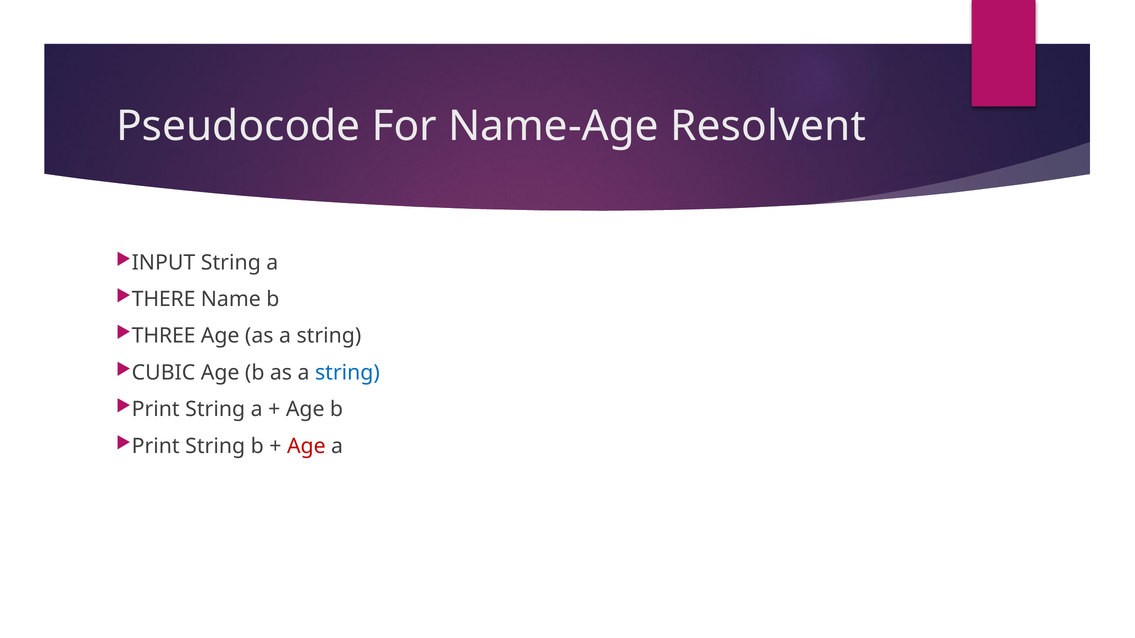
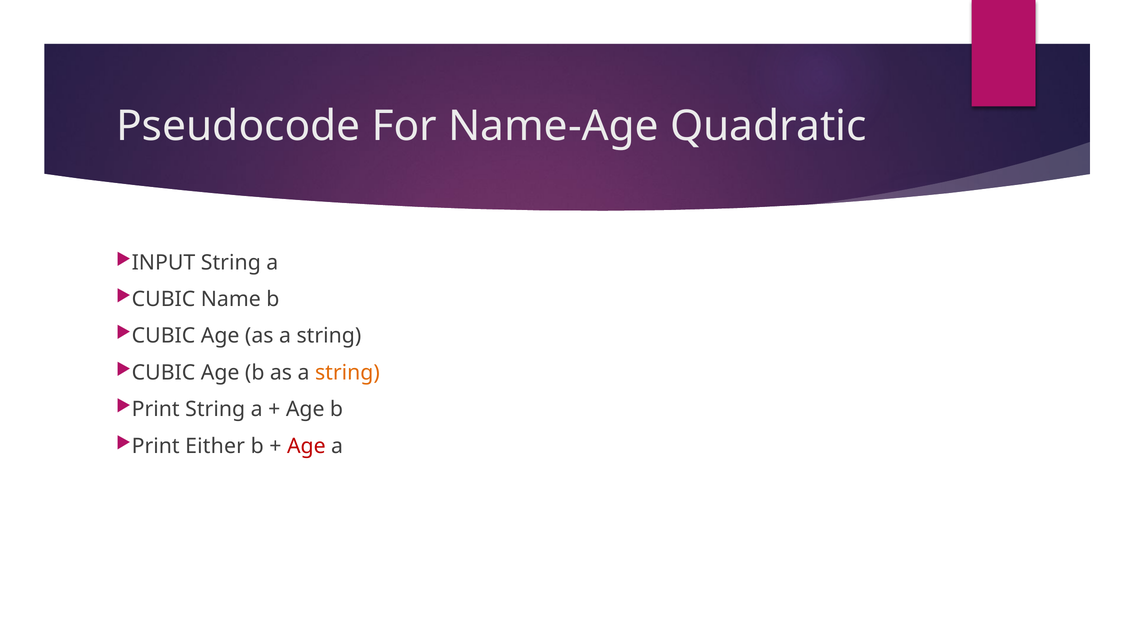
Resolvent: Resolvent -> Quadratic
THERE at (164, 299): THERE -> CUBIC
THREE at (164, 336): THREE -> CUBIC
string at (347, 373) colour: blue -> orange
String at (215, 446): String -> Either
